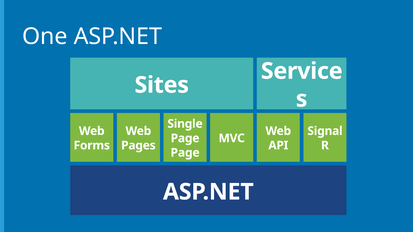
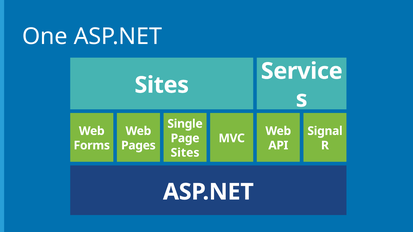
Page at (185, 153): Page -> Sites
